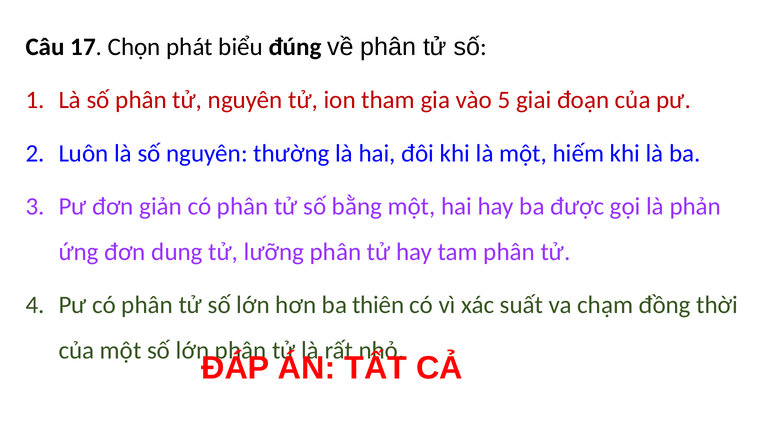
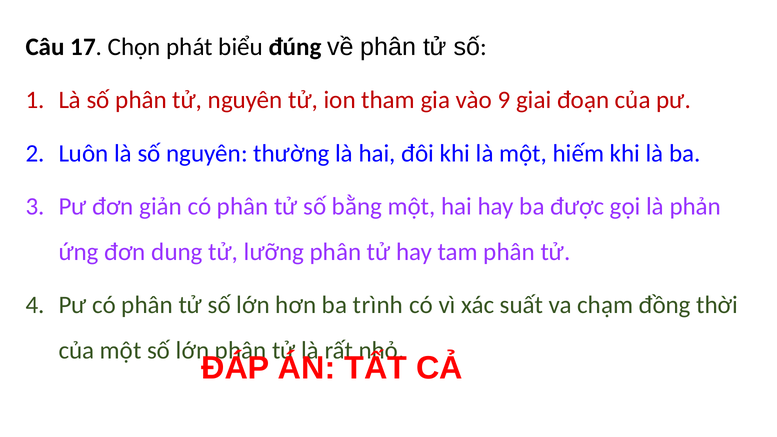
5: 5 -> 9
thiên: thiên -> trình
